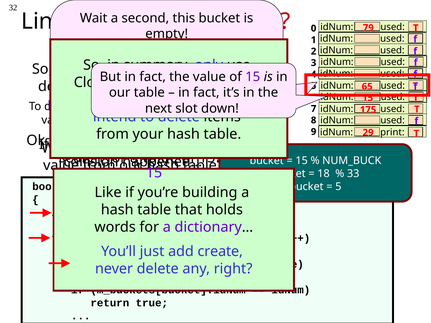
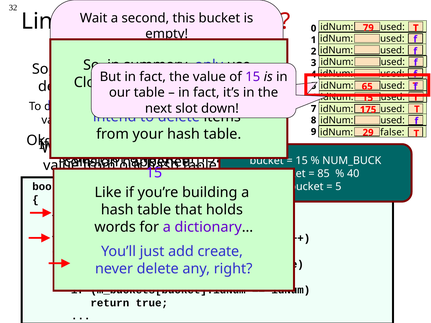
idNum print: print -> false
18: 18 -> 85
33: 33 -> 40
